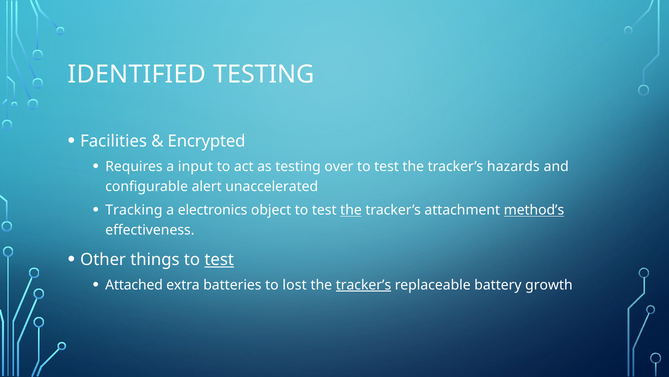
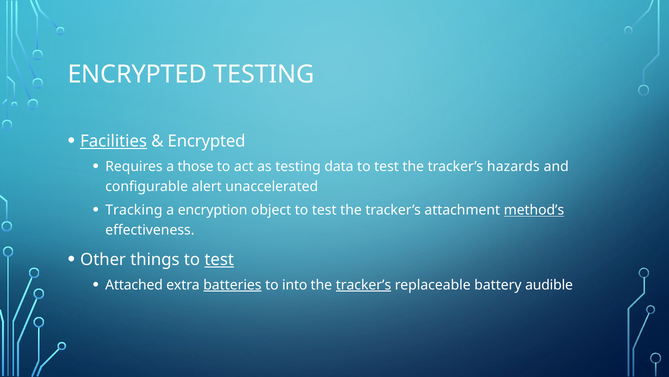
IDENTIFIED at (137, 74): IDENTIFIED -> ENCRYPTED
Facilities underline: none -> present
input: input -> those
over: over -> data
electronics: electronics -> encryption
the at (351, 210) underline: present -> none
batteries underline: none -> present
lost: lost -> into
growth: growth -> audible
